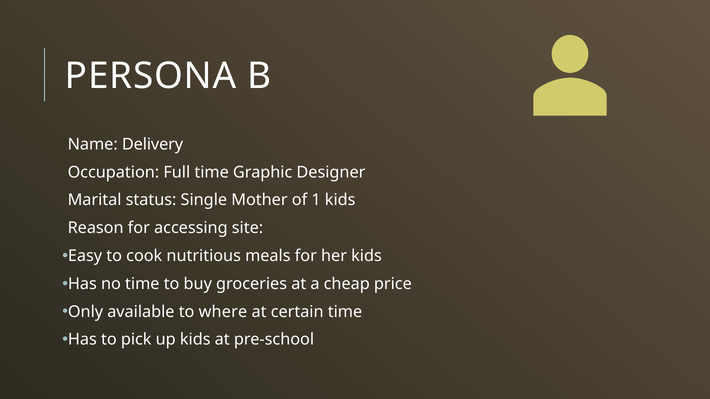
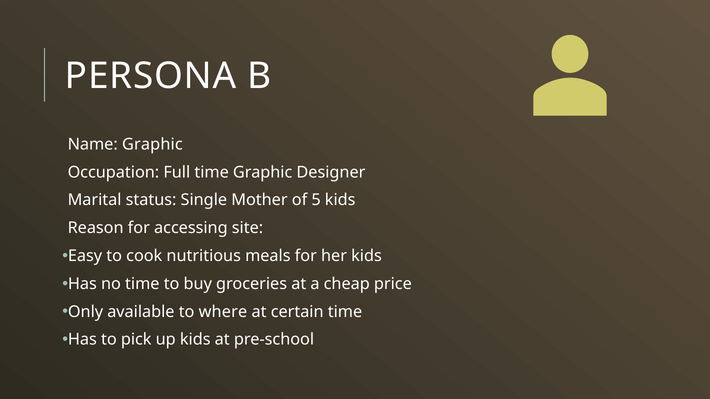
Name Delivery: Delivery -> Graphic
1: 1 -> 5
